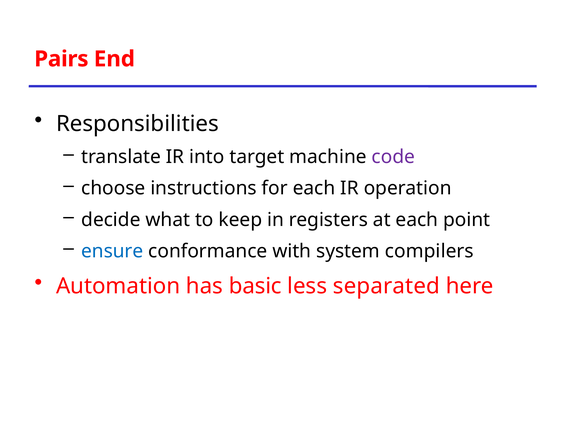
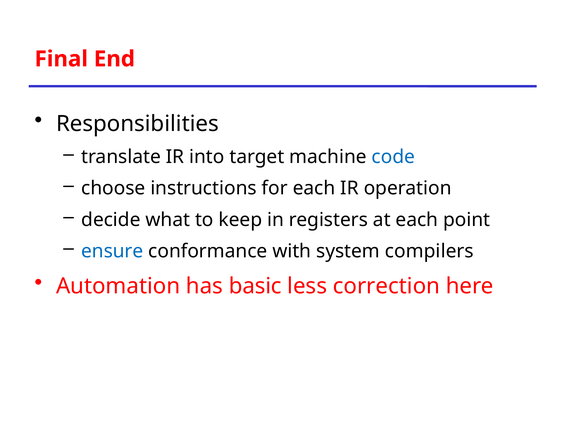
Pairs: Pairs -> Final
code colour: purple -> blue
separated: separated -> correction
